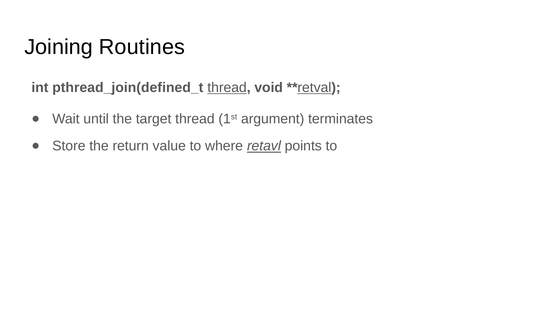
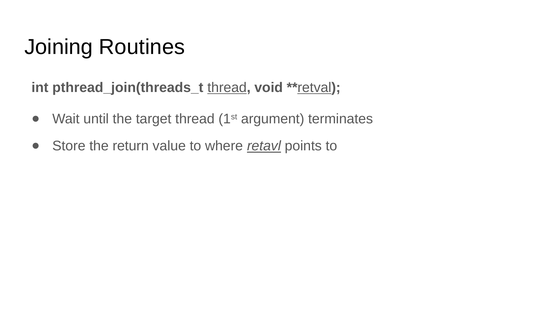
pthread_join(defined_t: pthread_join(defined_t -> pthread_join(threads_t
